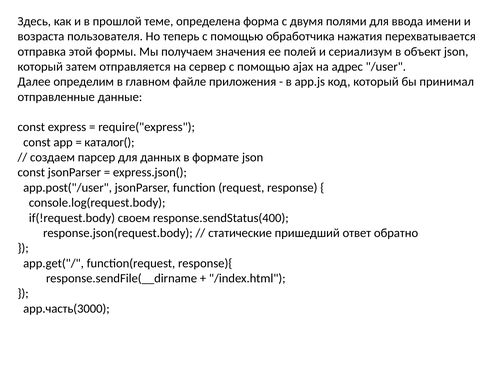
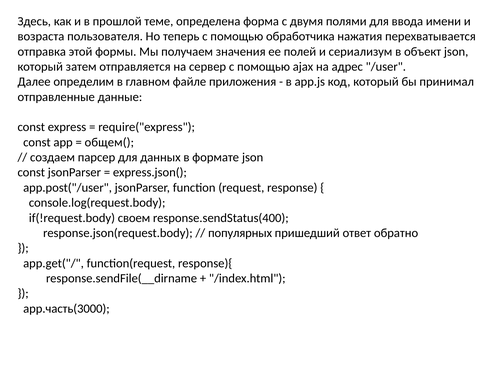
каталог(: каталог( -> общем(
статические: статические -> популярных
